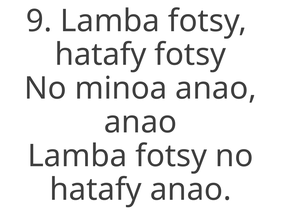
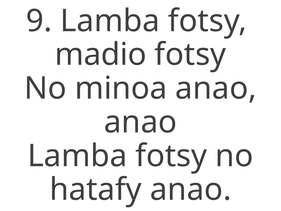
hatafy at (101, 55): hatafy -> madio
